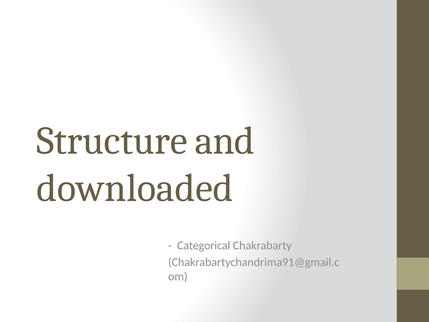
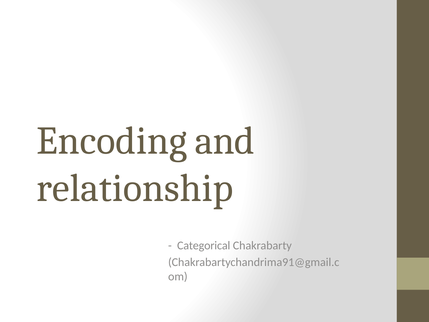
Structure: Structure -> Encoding
downloaded: downloaded -> relationship
